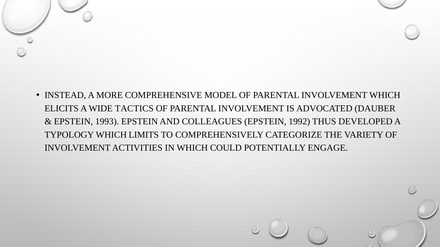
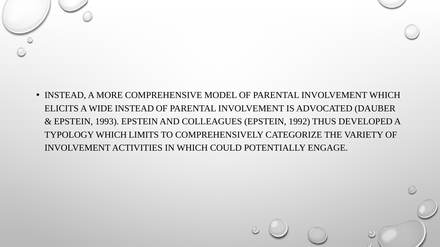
WIDE TACTICS: TACTICS -> INSTEAD
